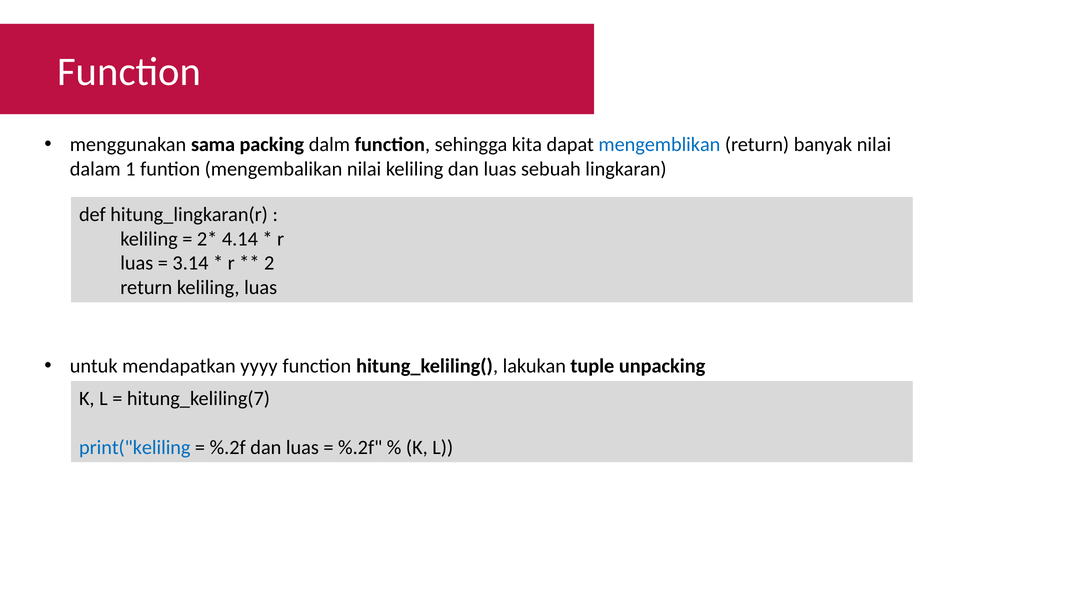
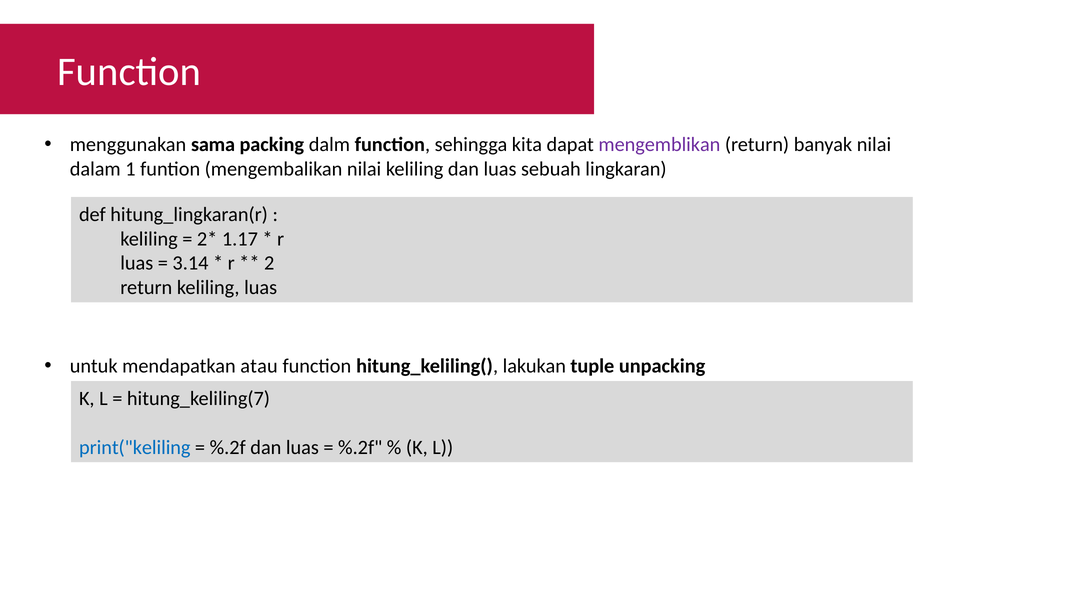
mengemblikan colour: blue -> purple
4.14: 4.14 -> 1.17
yyyy: yyyy -> atau
